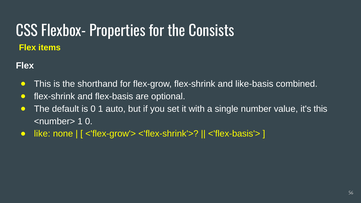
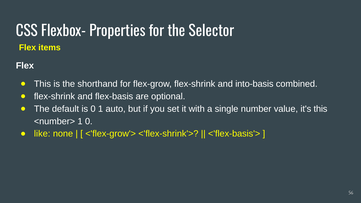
Consists: Consists -> Selector
like-basis: like-basis -> into-basis
